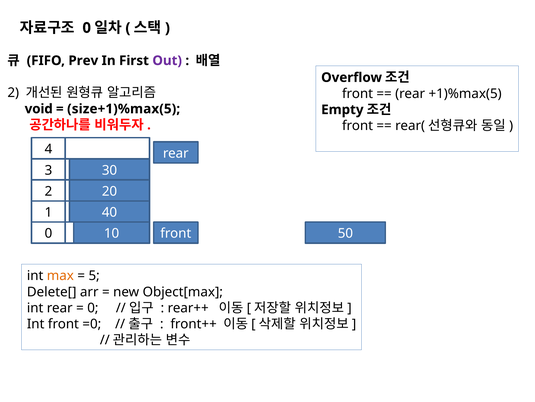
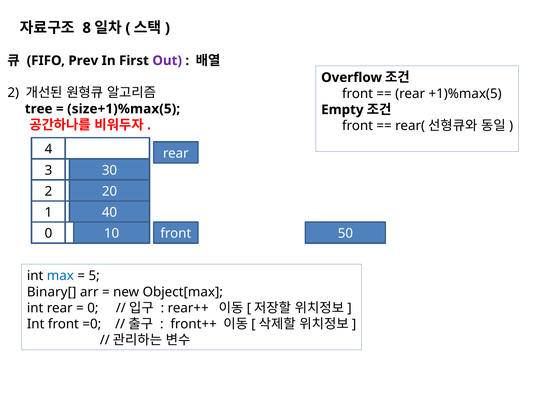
0 at (87, 28): 0 -> 8
void: void -> tree
max colour: orange -> blue
Delete[: Delete[ -> Binary[
